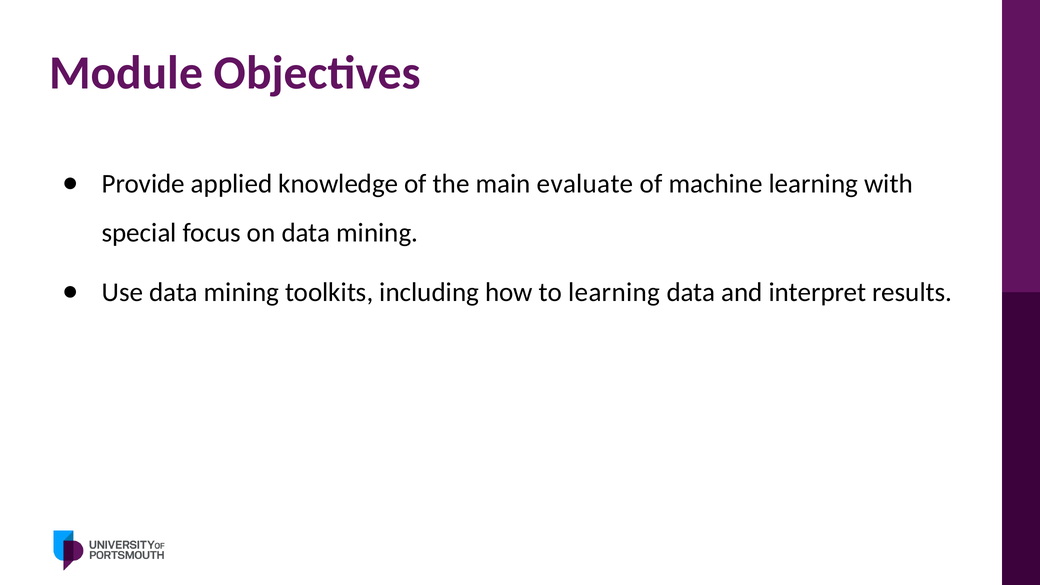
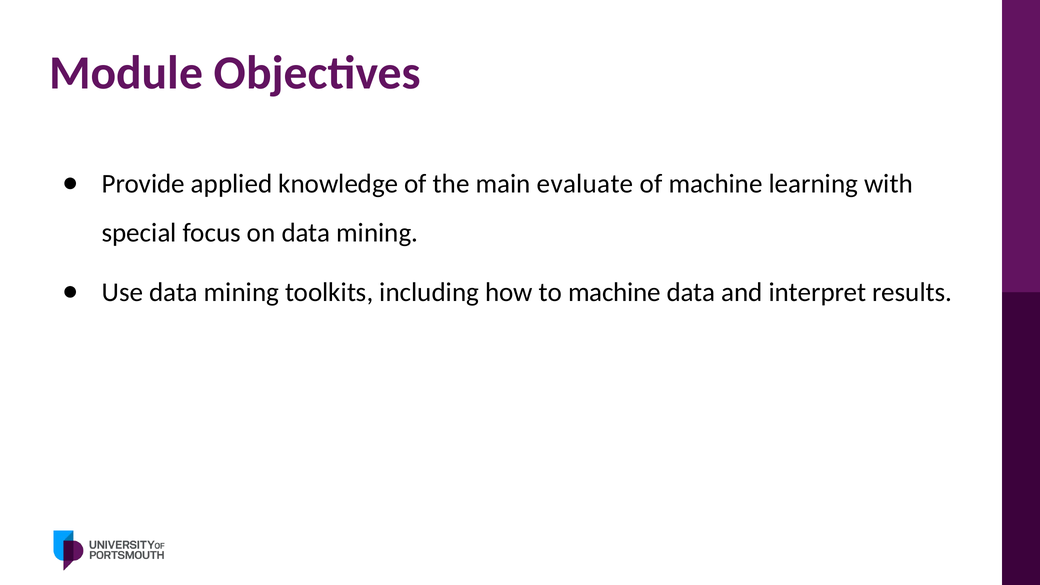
to learning: learning -> machine
